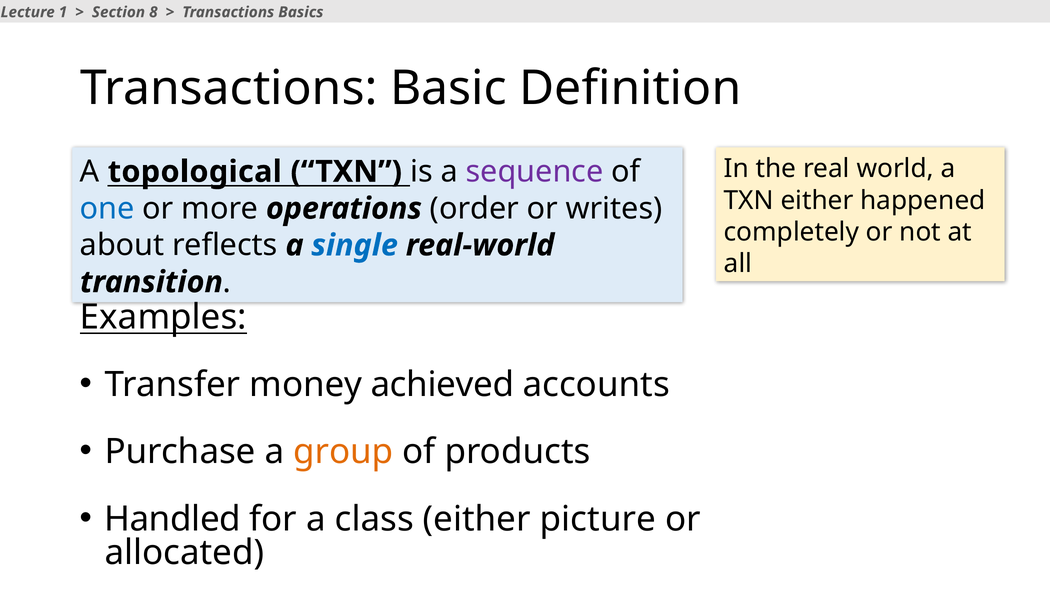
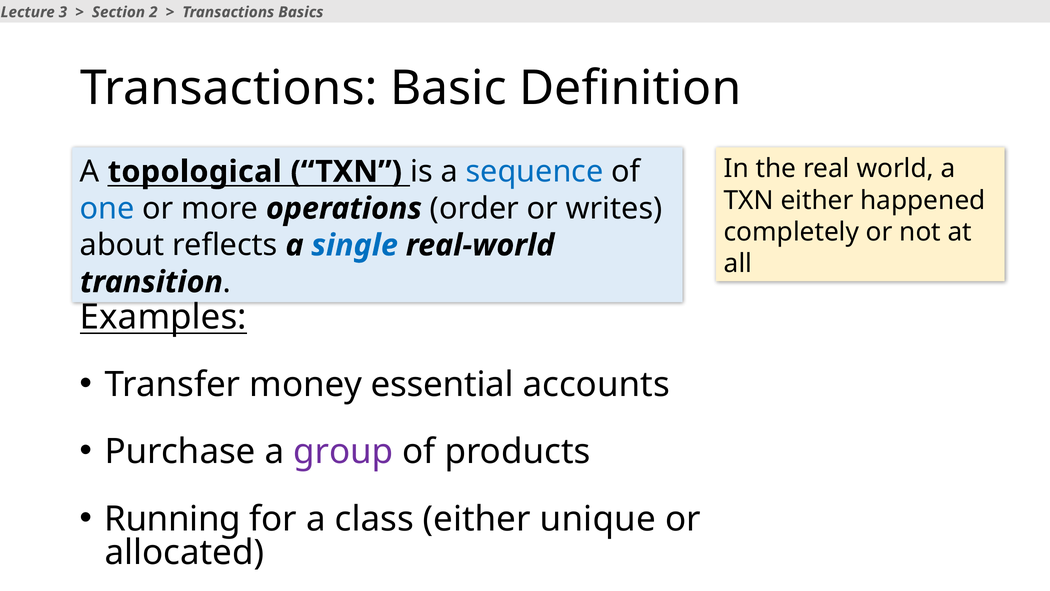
1: 1 -> 3
8: 8 -> 2
sequence colour: purple -> blue
achieved: achieved -> essential
group colour: orange -> purple
Handled: Handled -> Running
picture: picture -> unique
